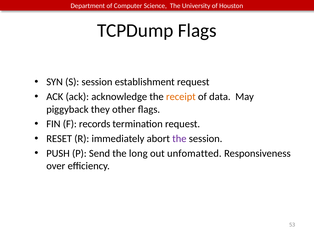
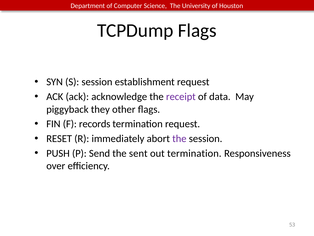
receipt colour: orange -> purple
long: long -> sent
out unfomatted: unfomatted -> termination
